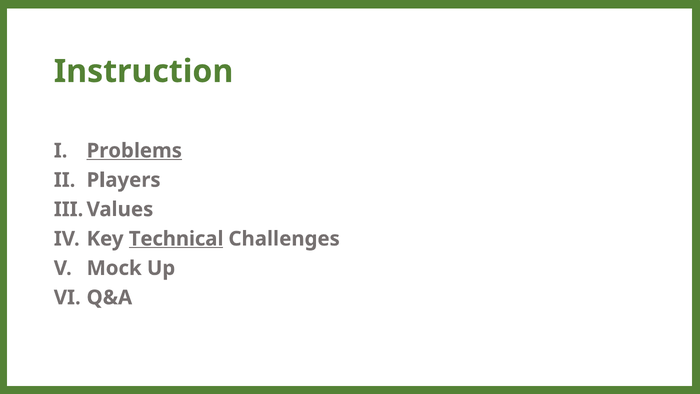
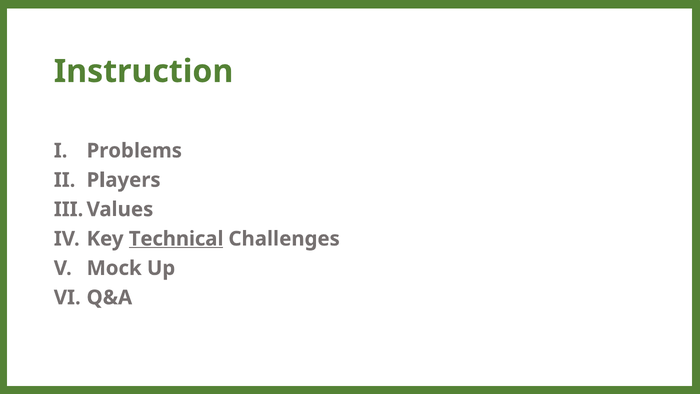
Problems underline: present -> none
